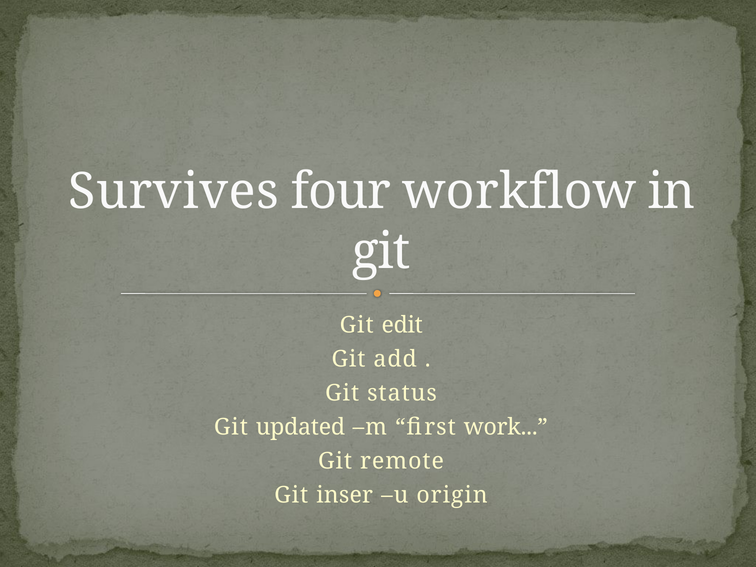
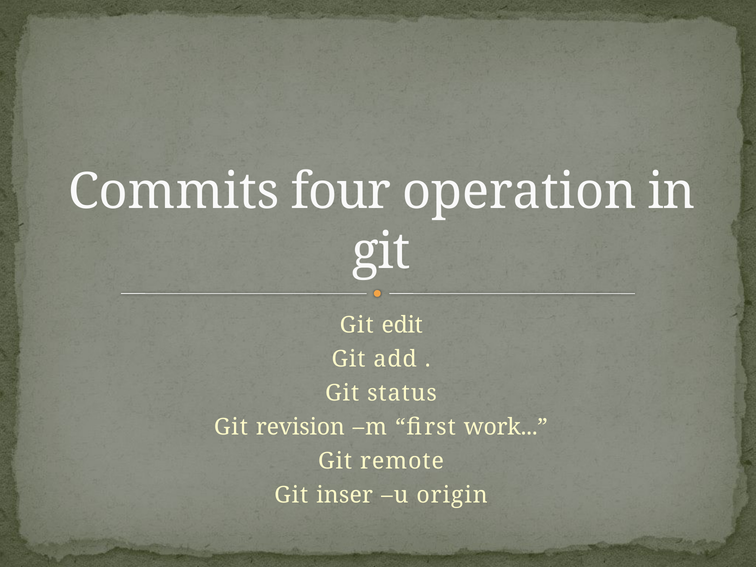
Survives: Survives -> Commits
workflow: workflow -> operation
updated: updated -> revision
